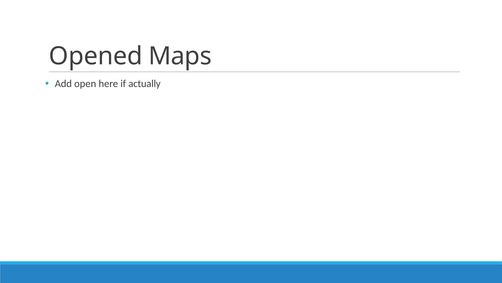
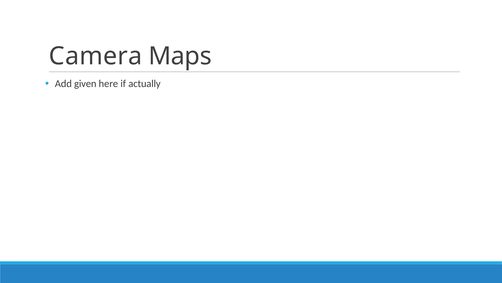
Opened: Opened -> Camera
open: open -> given
